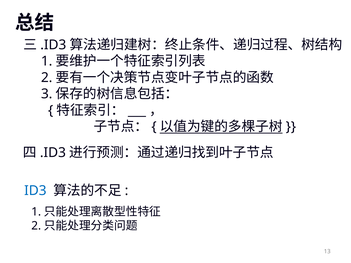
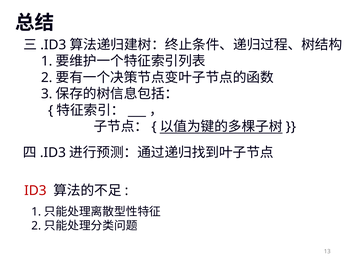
ID3 colour: blue -> red
